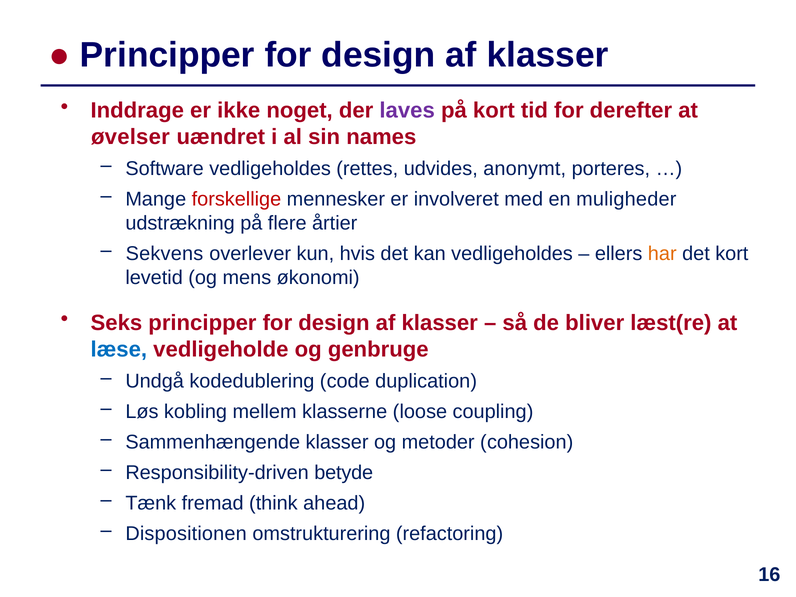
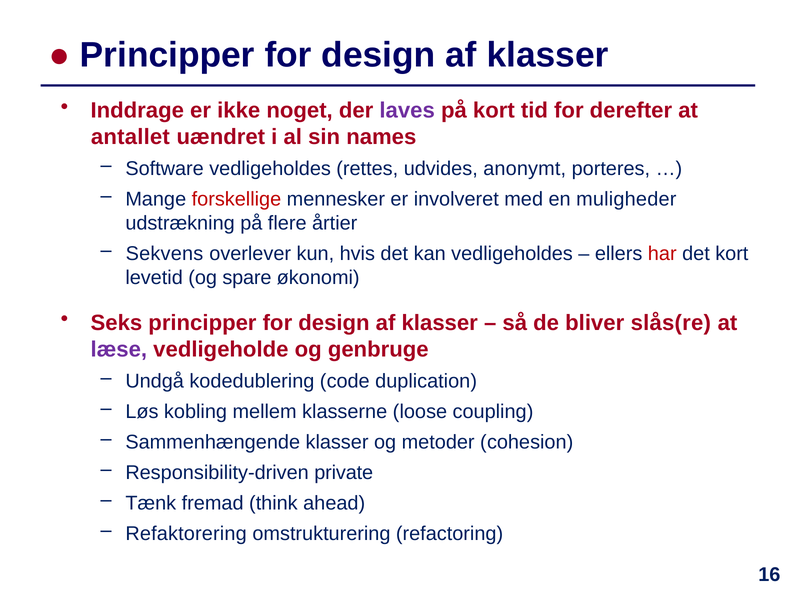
øvelser: øvelser -> antallet
har colour: orange -> red
mens: mens -> spare
læst(re: læst(re -> slås(re
læse colour: blue -> purple
betyde: betyde -> private
Dispositionen: Dispositionen -> Refaktorering
